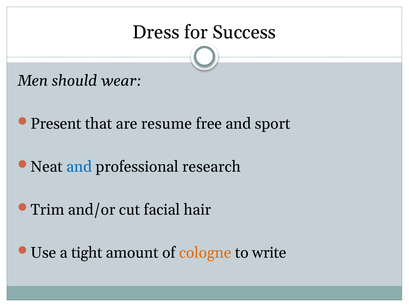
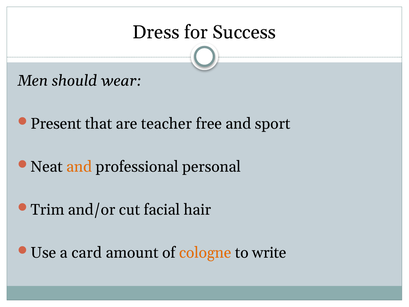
resume: resume -> teacher
and at (79, 167) colour: blue -> orange
research: research -> personal
tight: tight -> card
